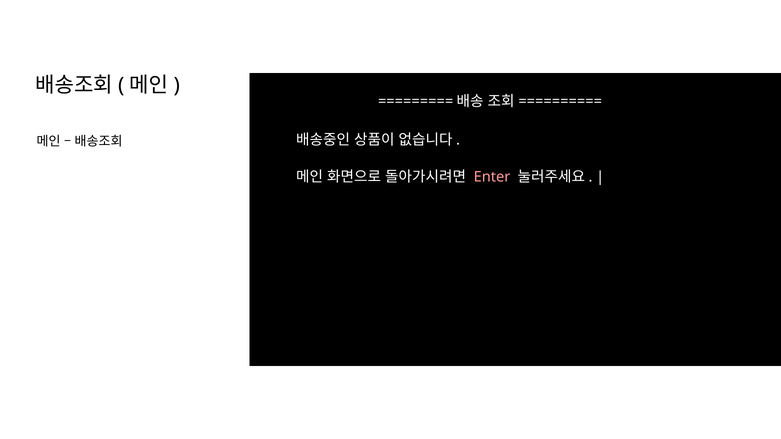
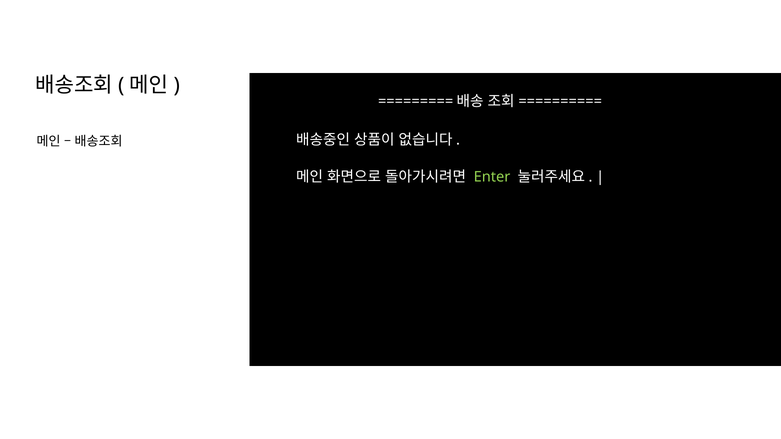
Enter colour: pink -> light green
